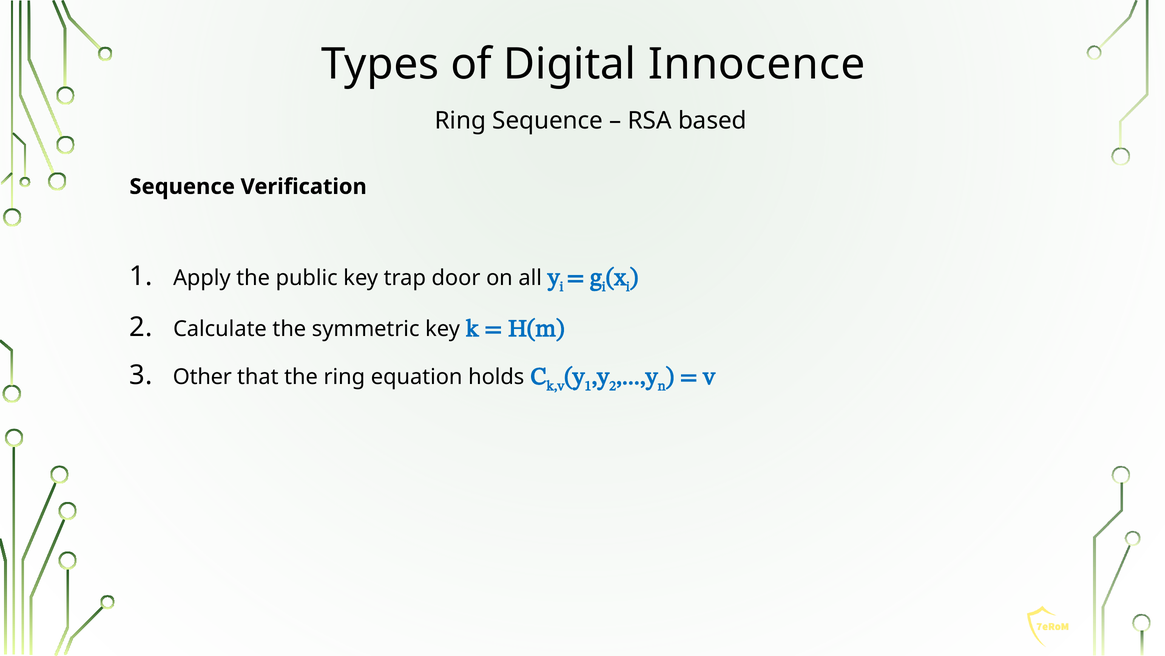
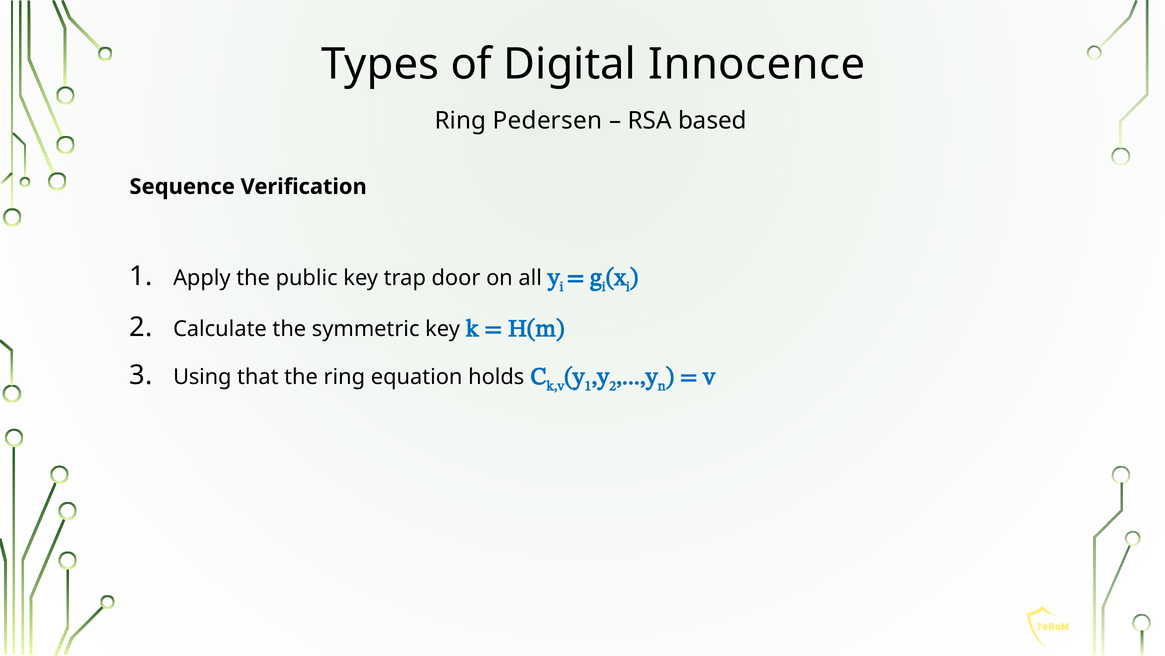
Ring Sequence: Sequence -> Pedersen
Other: Other -> Using
